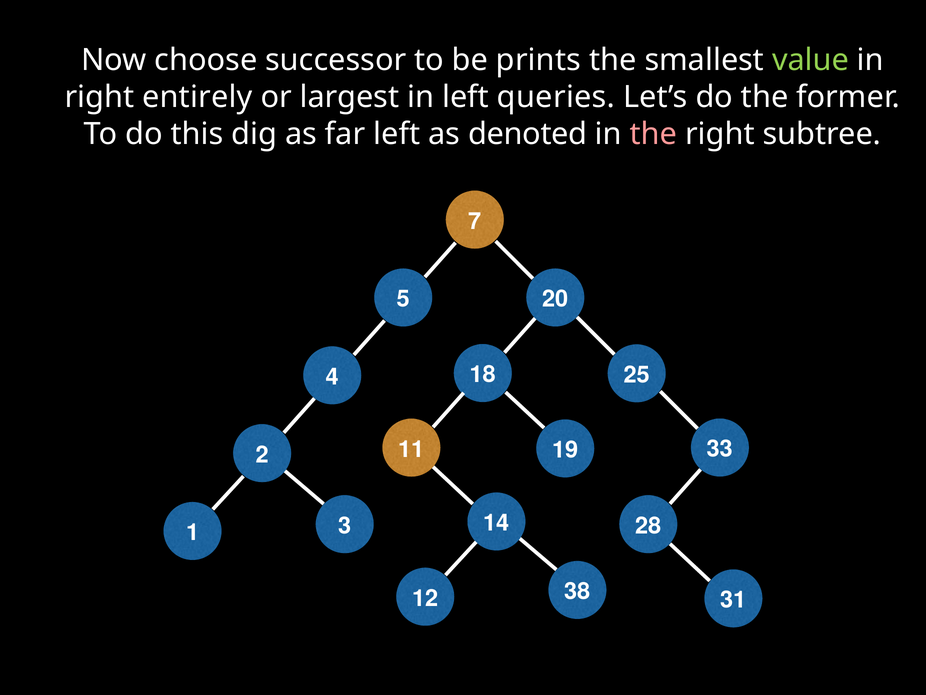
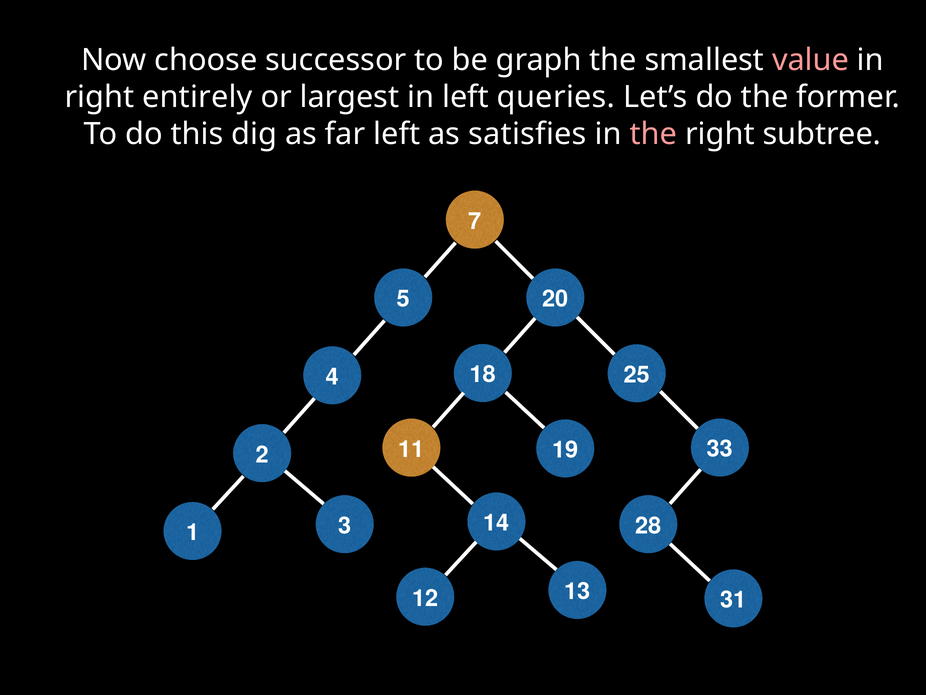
prints: prints -> graph
value colour: light green -> pink
denoted: denoted -> satisfies
38: 38 -> 13
